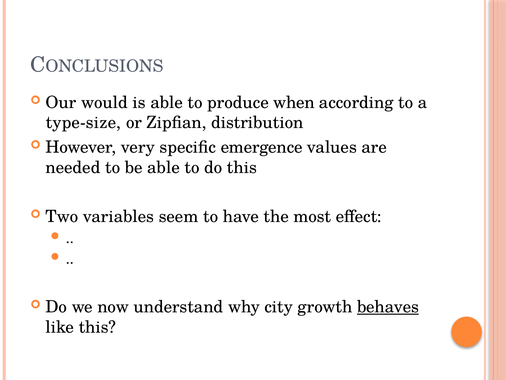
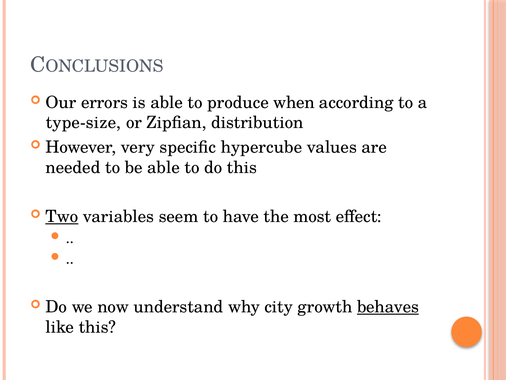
would: would -> errors
emergence: emergence -> hypercube
Two underline: none -> present
